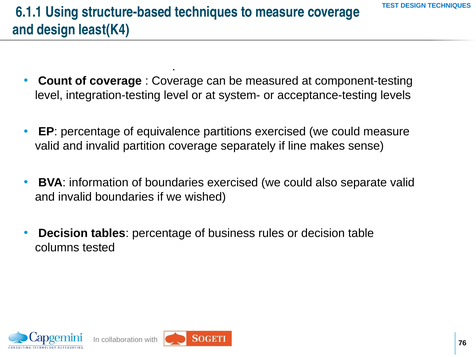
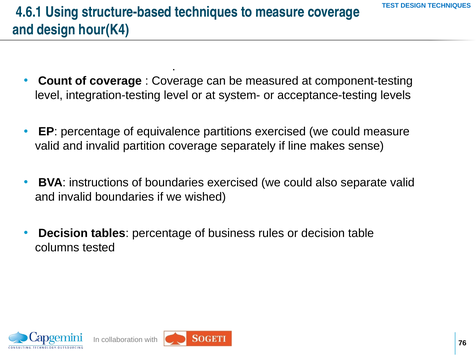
6.1.1: 6.1.1 -> 4.6.1
least(K4: least(K4 -> hour(K4
information: information -> instructions
